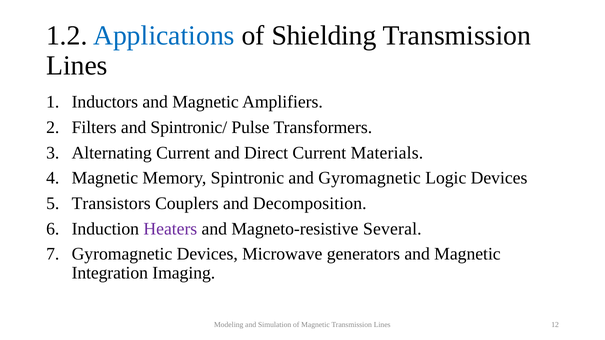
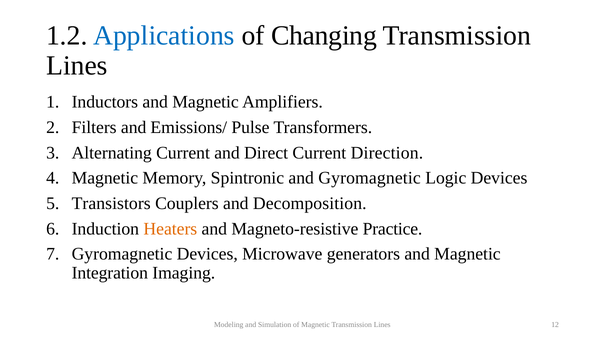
Shielding: Shielding -> Changing
Spintronic/: Spintronic/ -> Emissions/
Materials: Materials -> Direction
Heaters colour: purple -> orange
Several: Several -> Practice
